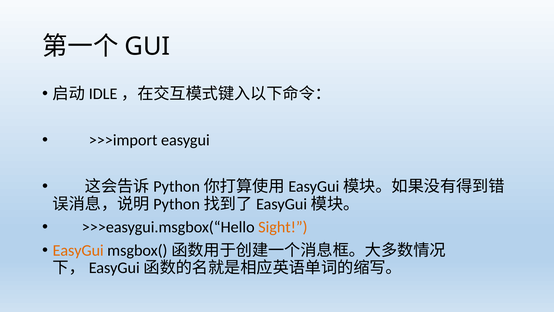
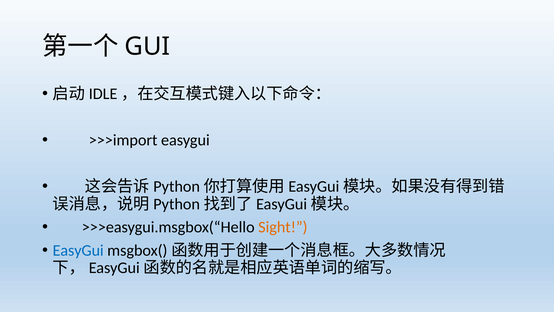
EasyGui at (78, 250) colour: orange -> blue
